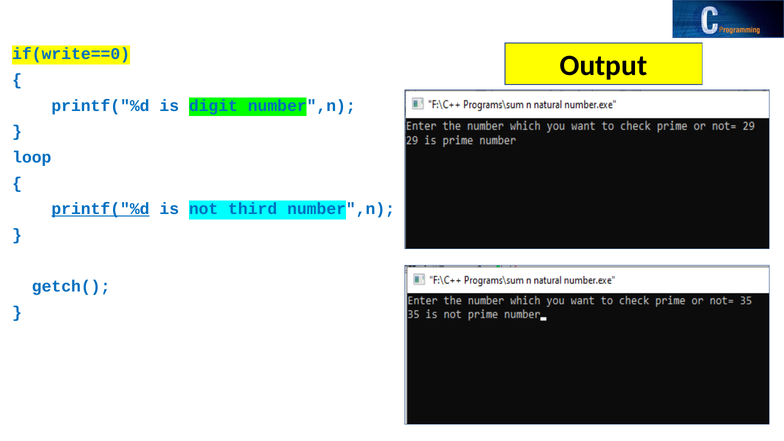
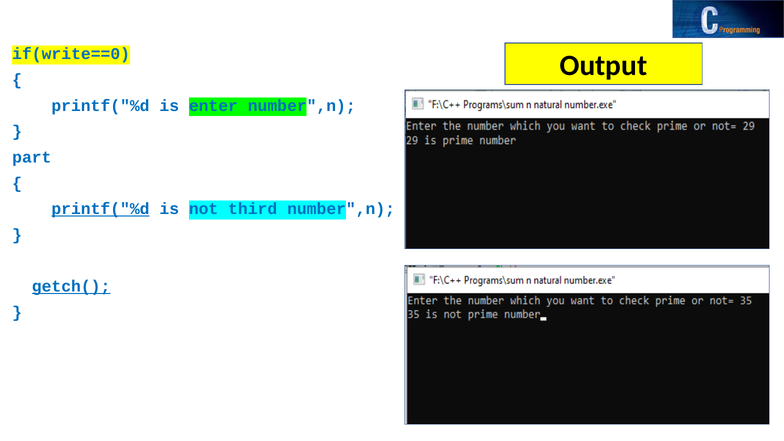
digit: digit -> enter
loop: loop -> part
getch( underline: none -> present
